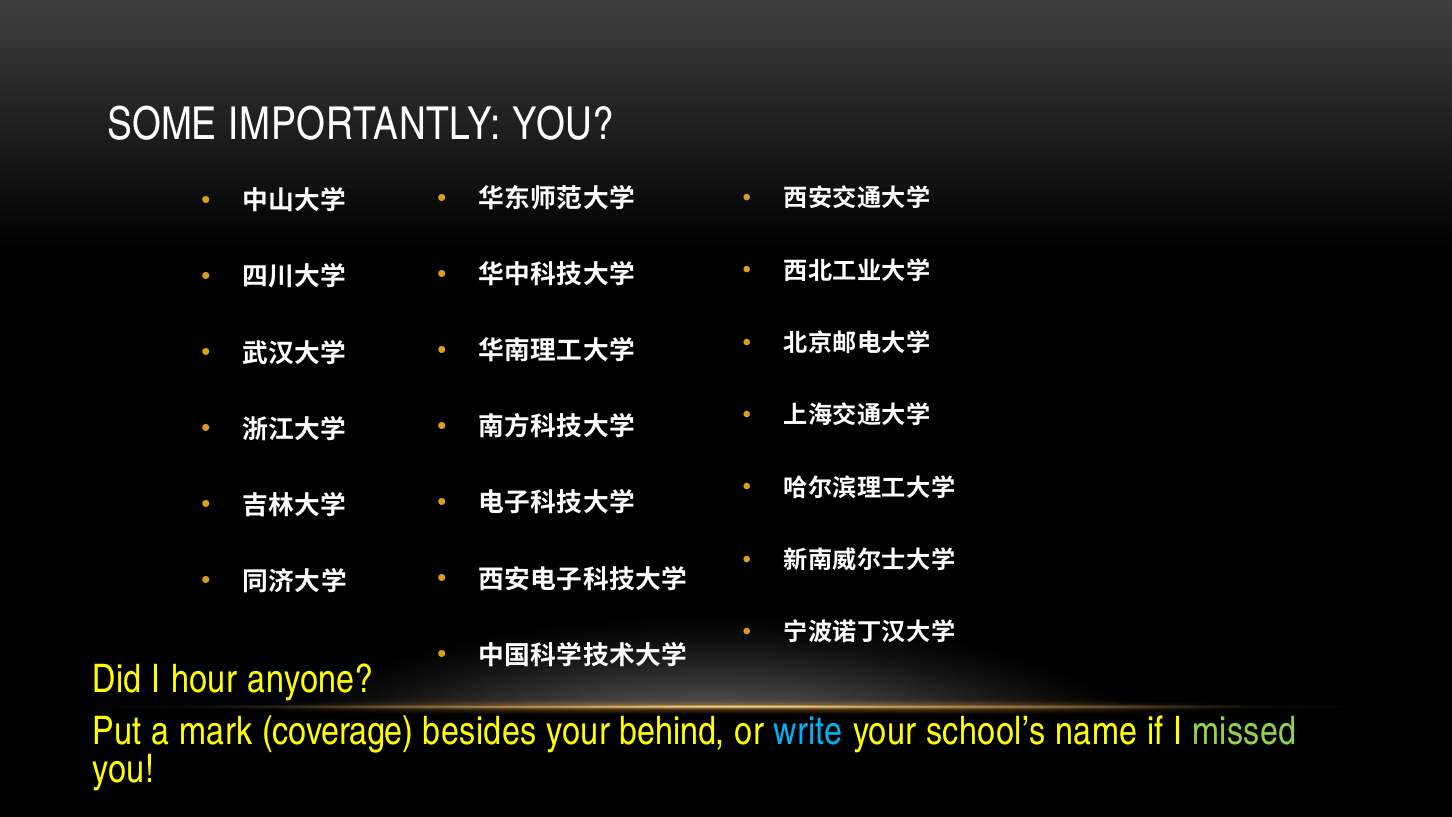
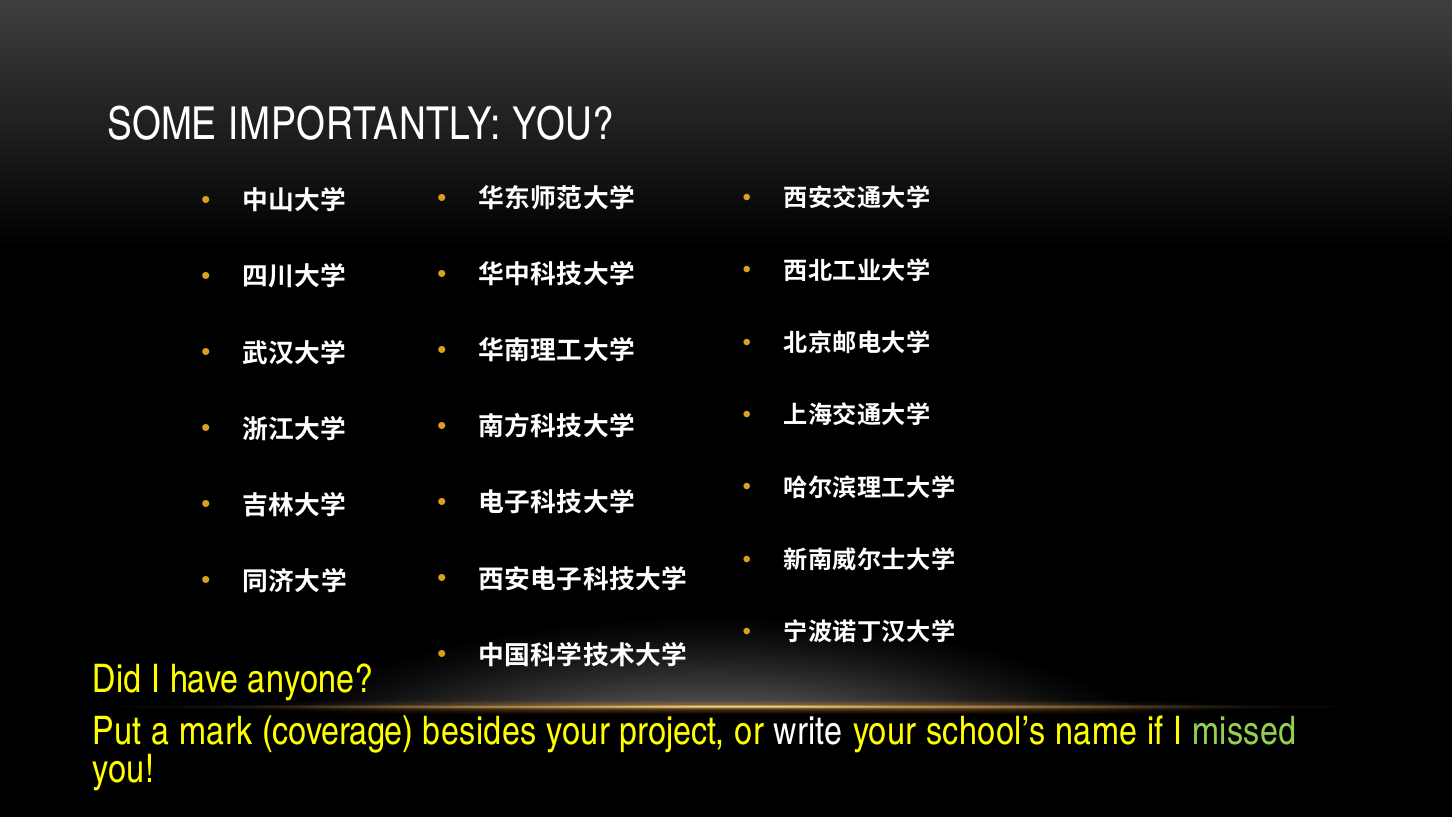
hour: hour -> have
behind: behind -> project
write colour: light blue -> white
